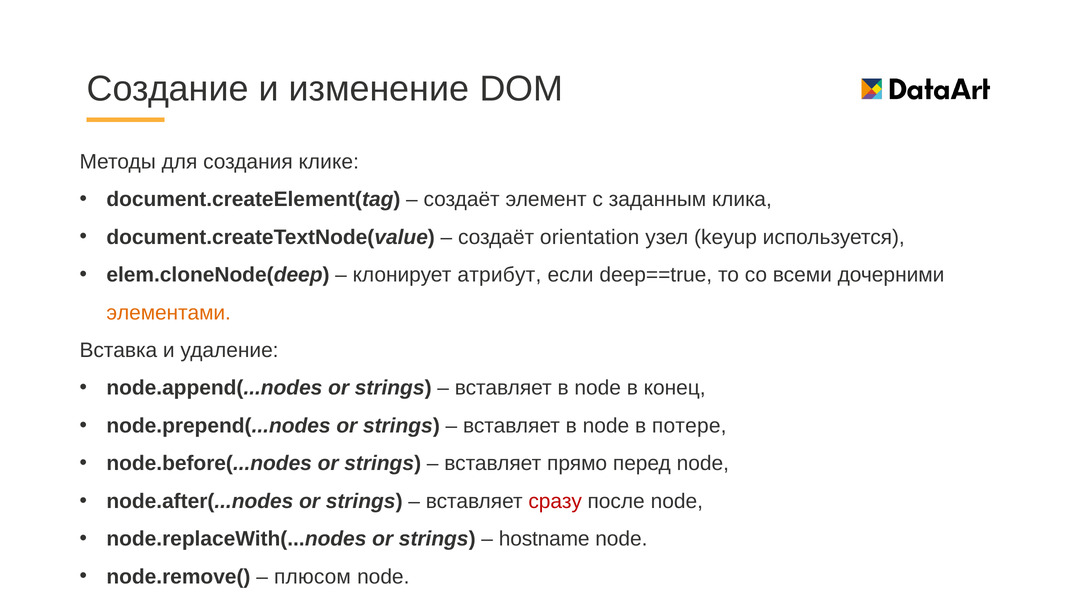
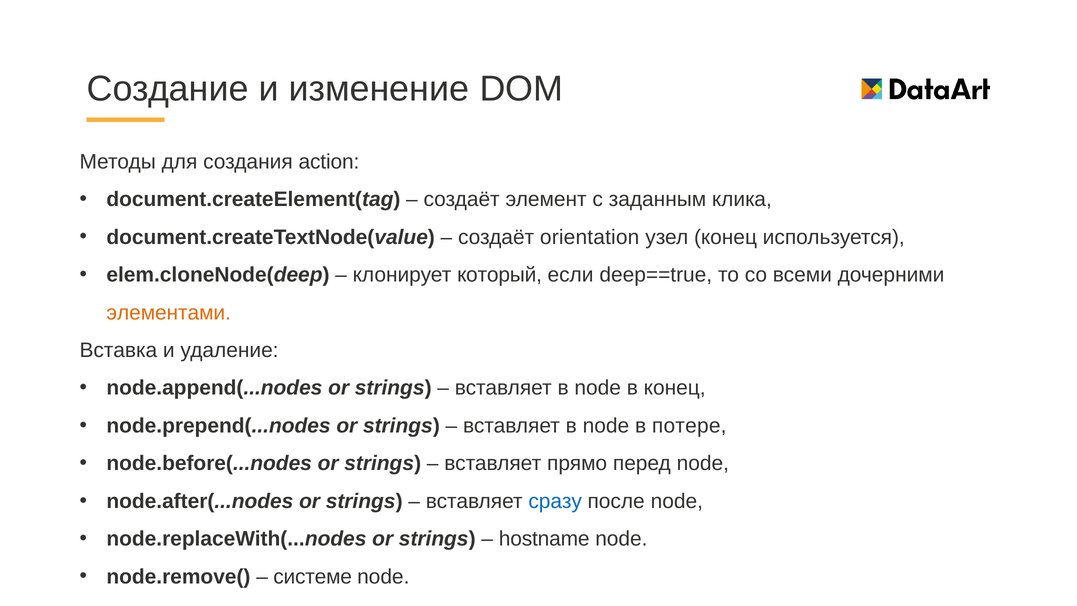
клике: клике -> action
узел keyup: keyup -> конец
атрибут: атрибут -> который
сразу colour: red -> blue
плюсом: плюсом -> системе
